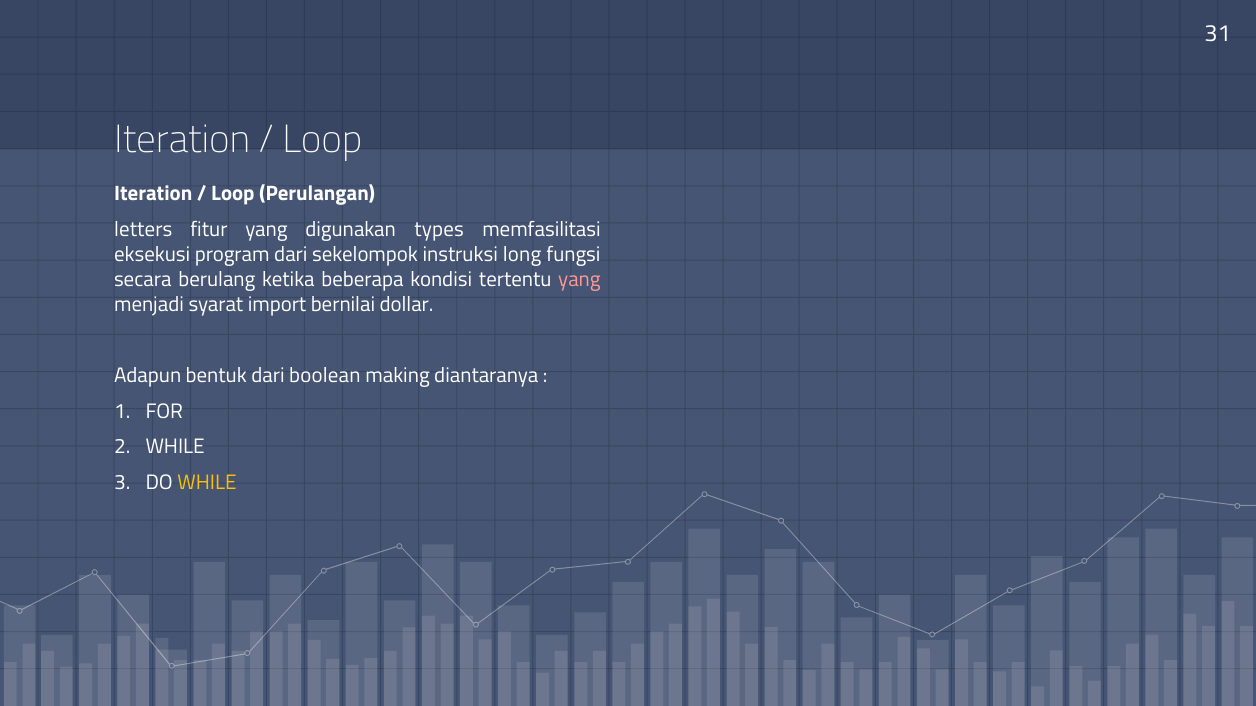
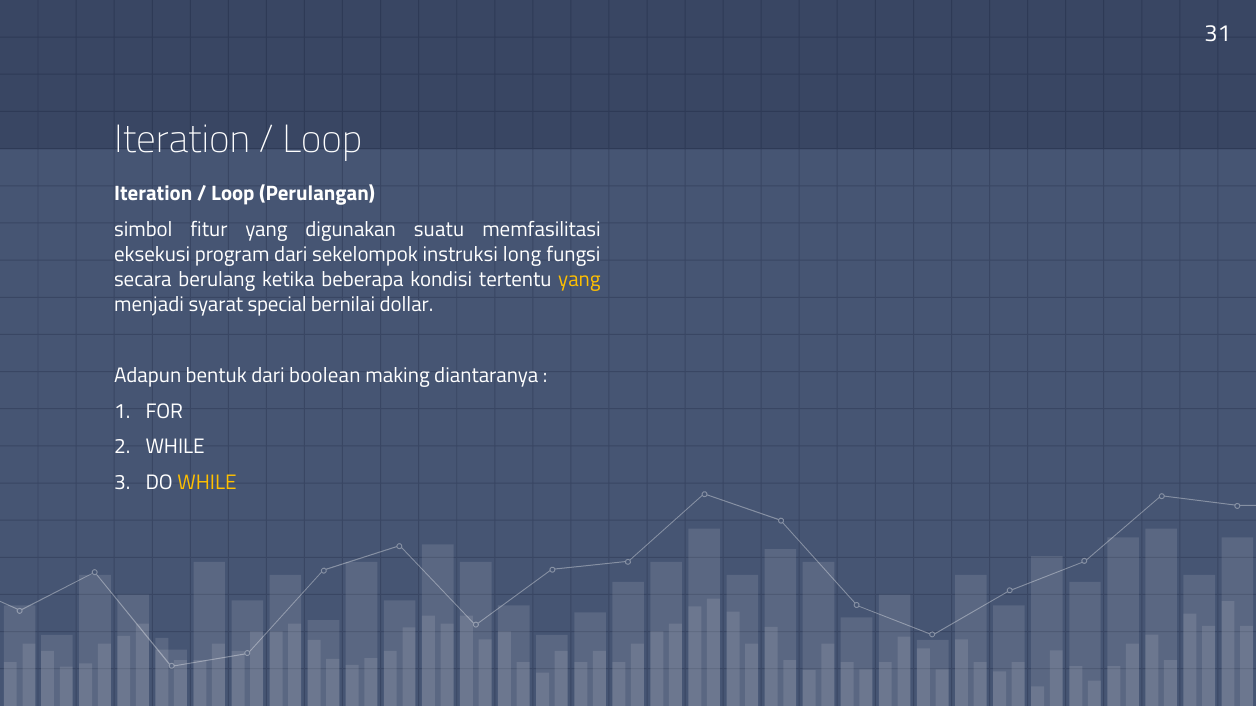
letters: letters -> simbol
types: types -> suatu
yang at (579, 280) colour: pink -> yellow
import: import -> special
